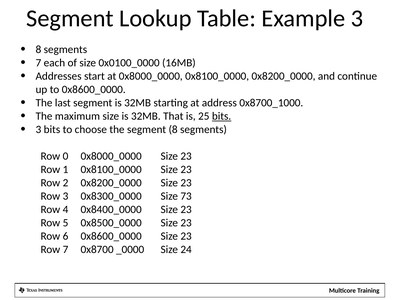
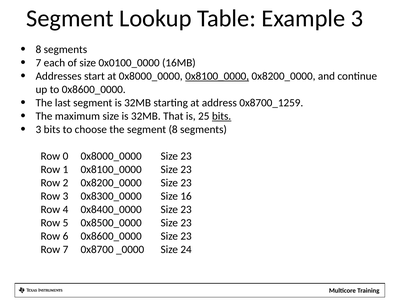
0x8100_0000 at (217, 76) underline: none -> present
0x8700_1000: 0x8700_1000 -> 0x8700_1259
73: 73 -> 16
